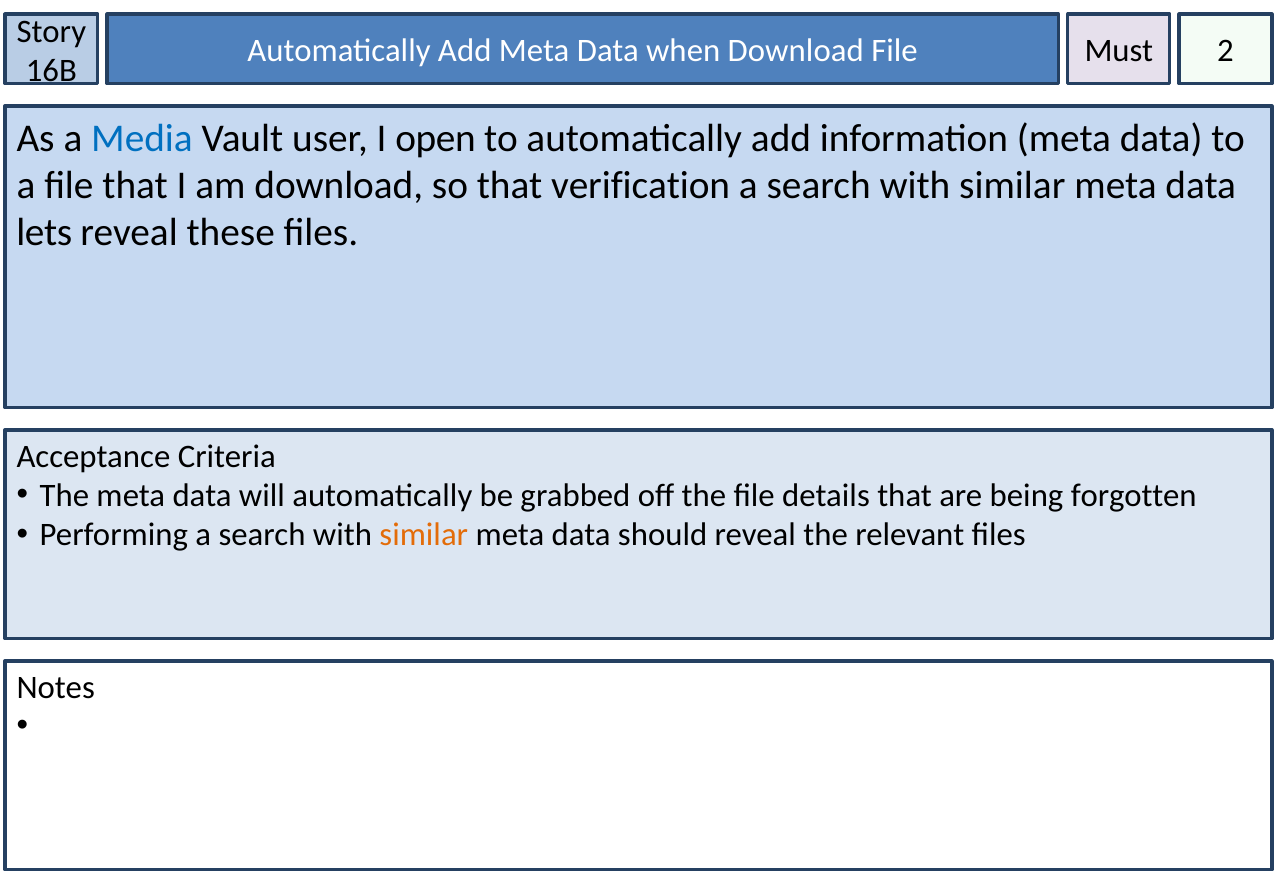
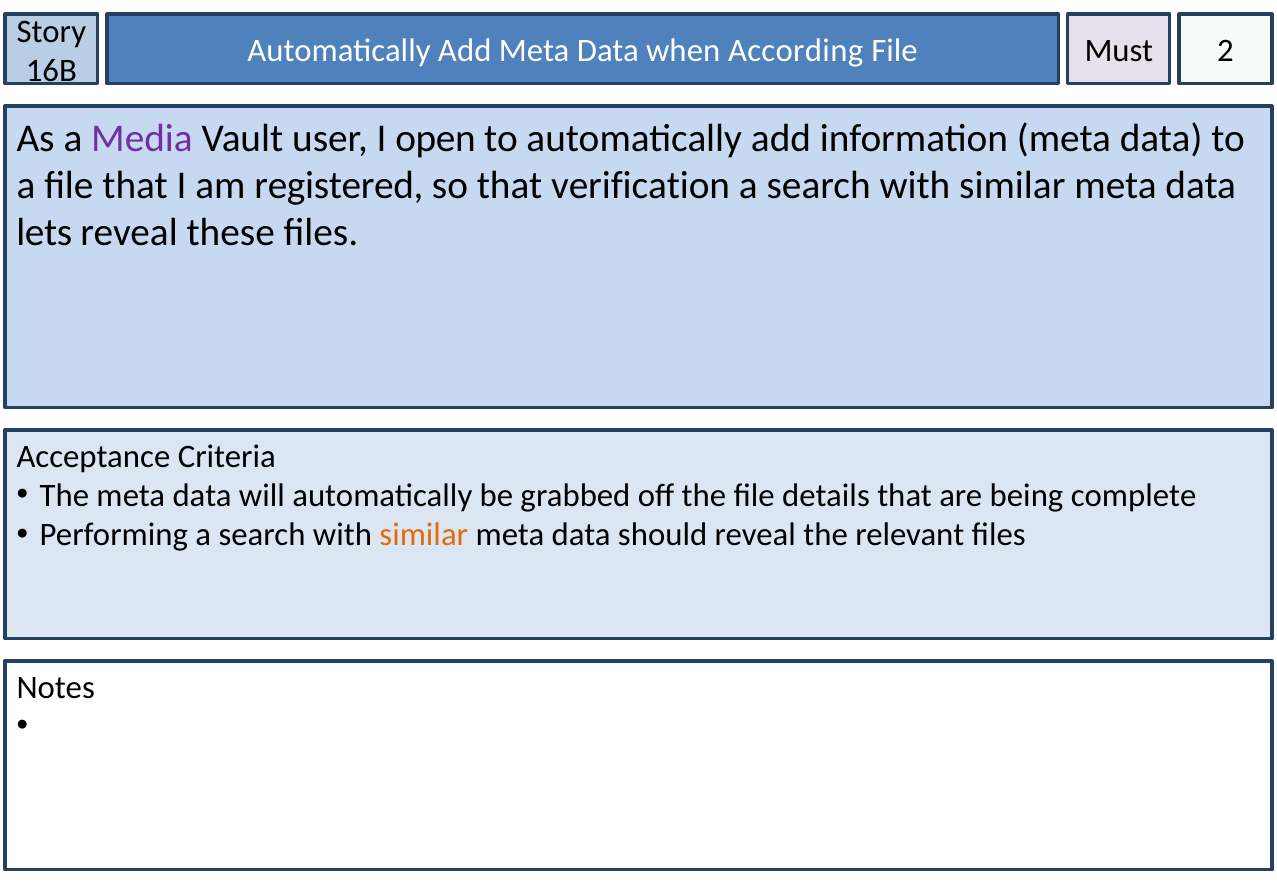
when Download: Download -> According
Media colour: blue -> purple
am download: download -> registered
forgotten: forgotten -> complete
